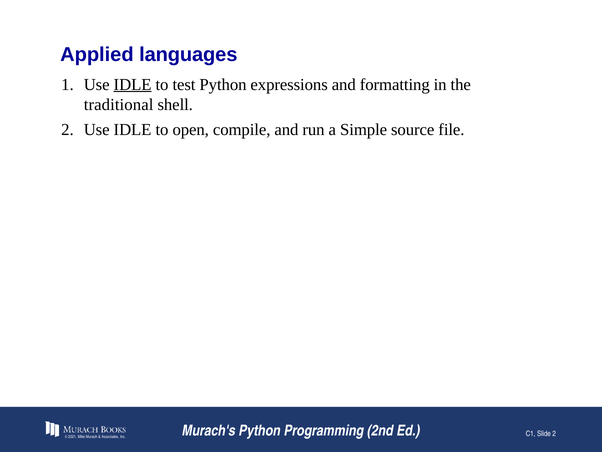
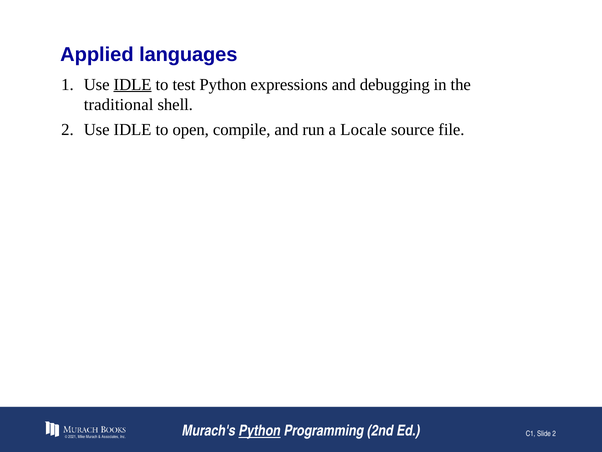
formatting: formatting -> debugging
Simple: Simple -> Locale
Python at (260, 430) underline: none -> present
